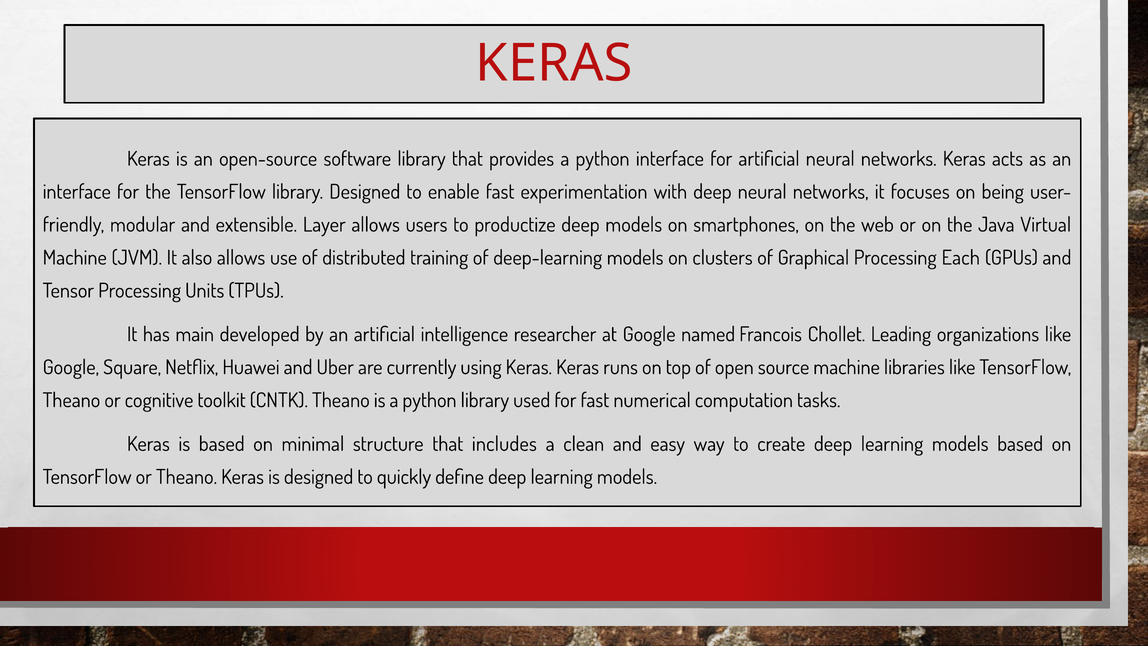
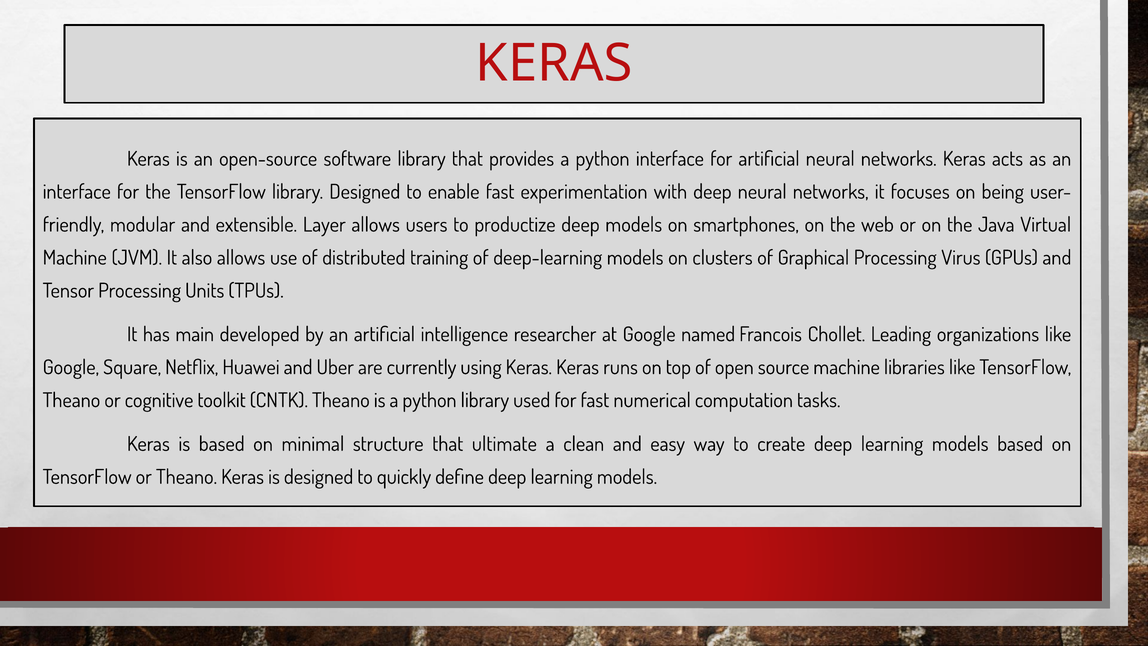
Each: Each -> Virus
includes: includes -> ultimate
